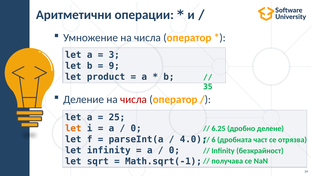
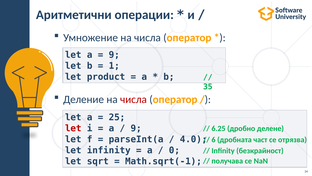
3 at (114, 55): 3 -> 9
9: 9 -> 1
let at (73, 128) colour: orange -> red
0 at (136, 128): 0 -> 9
